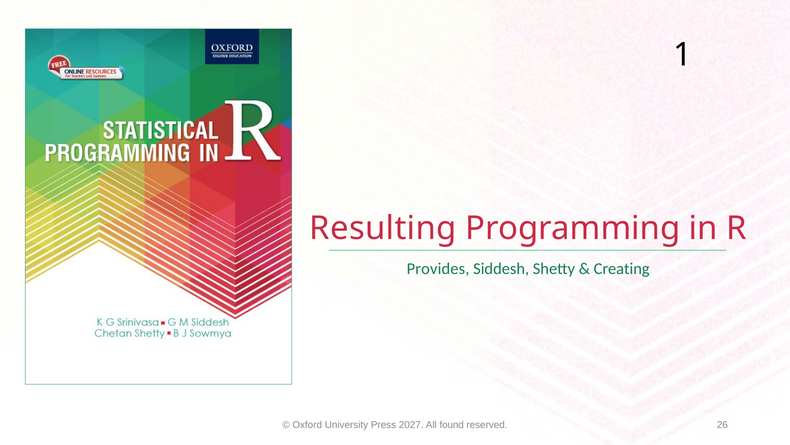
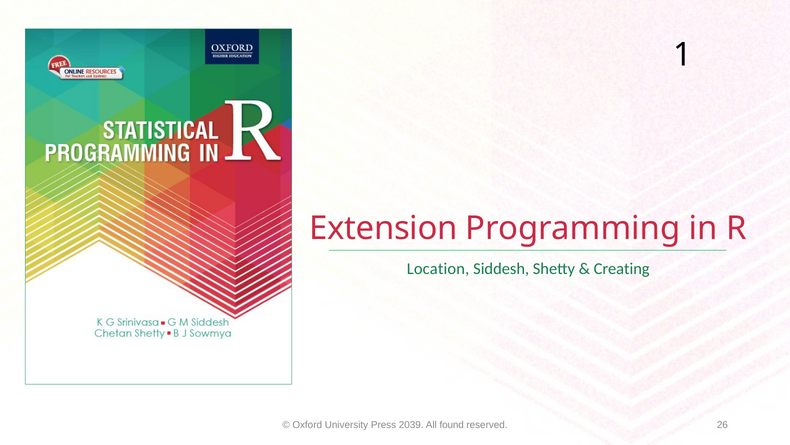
Resulting: Resulting -> Extension
Provides: Provides -> Location
2027: 2027 -> 2039
